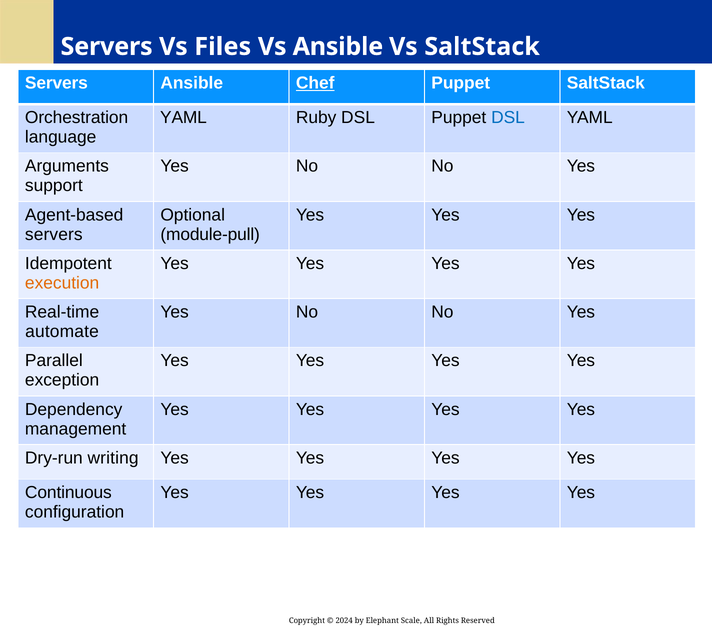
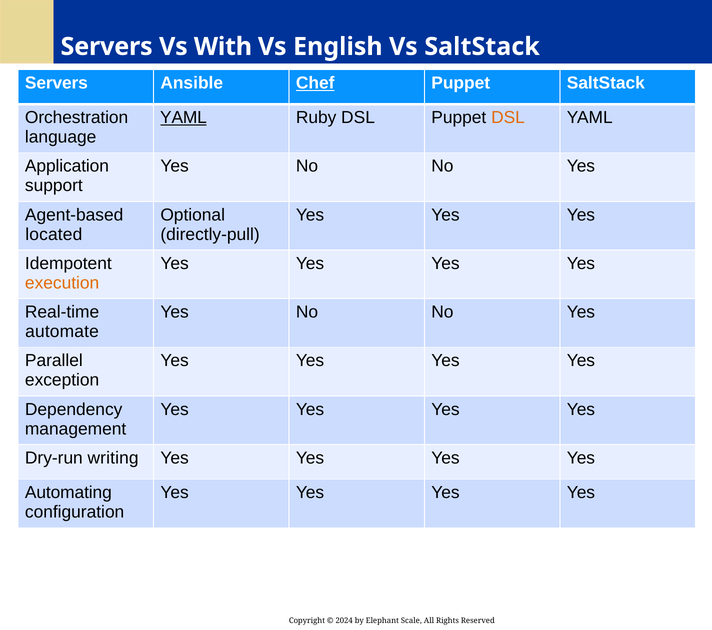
Files: Files -> With
Vs Ansible: Ansible -> English
YAML at (183, 118) underline: none -> present
DSL at (508, 118) colour: blue -> orange
Arguments: Arguments -> Application
servers at (54, 234): servers -> located
module-pull: module-pull -> directly-pull
Continuous: Continuous -> Automating
